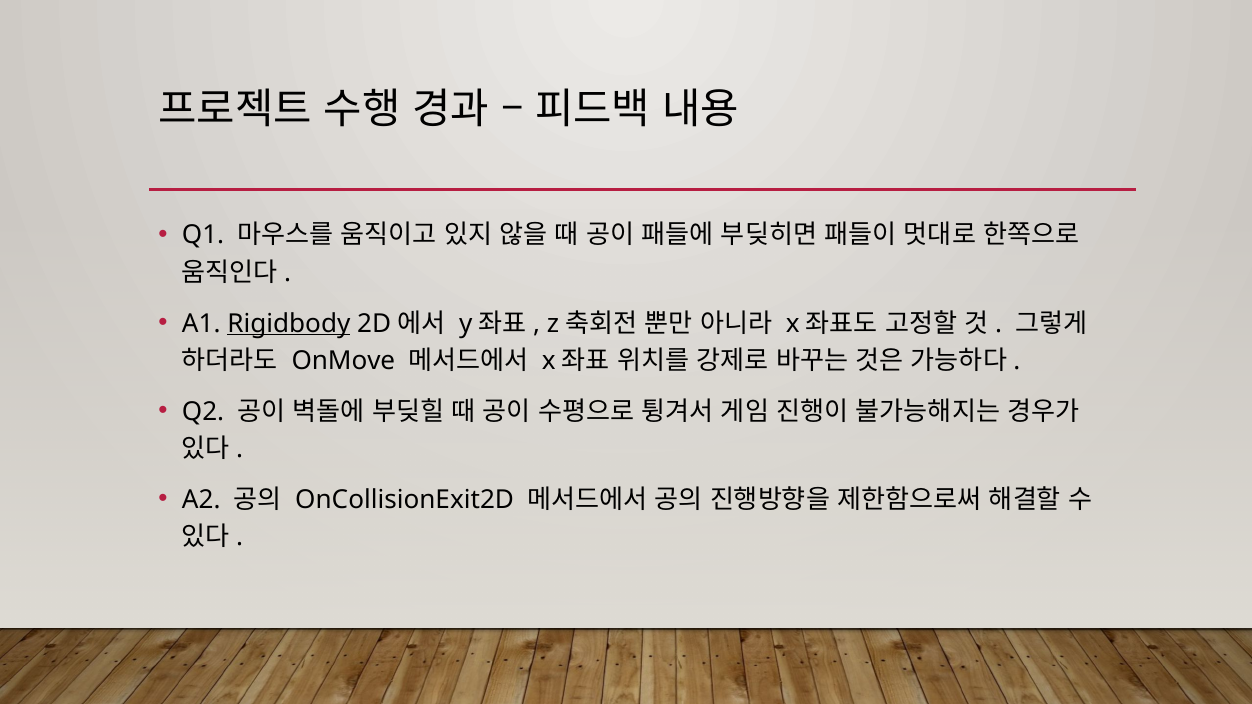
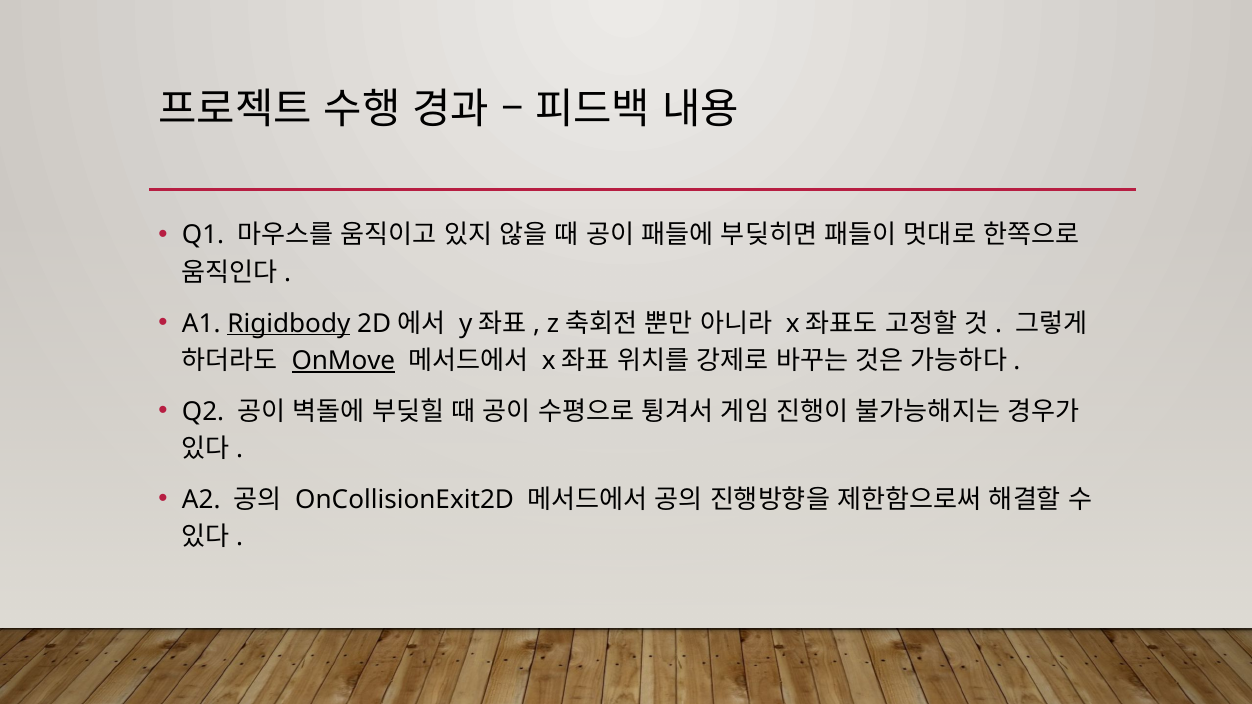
OnMove underline: none -> present
